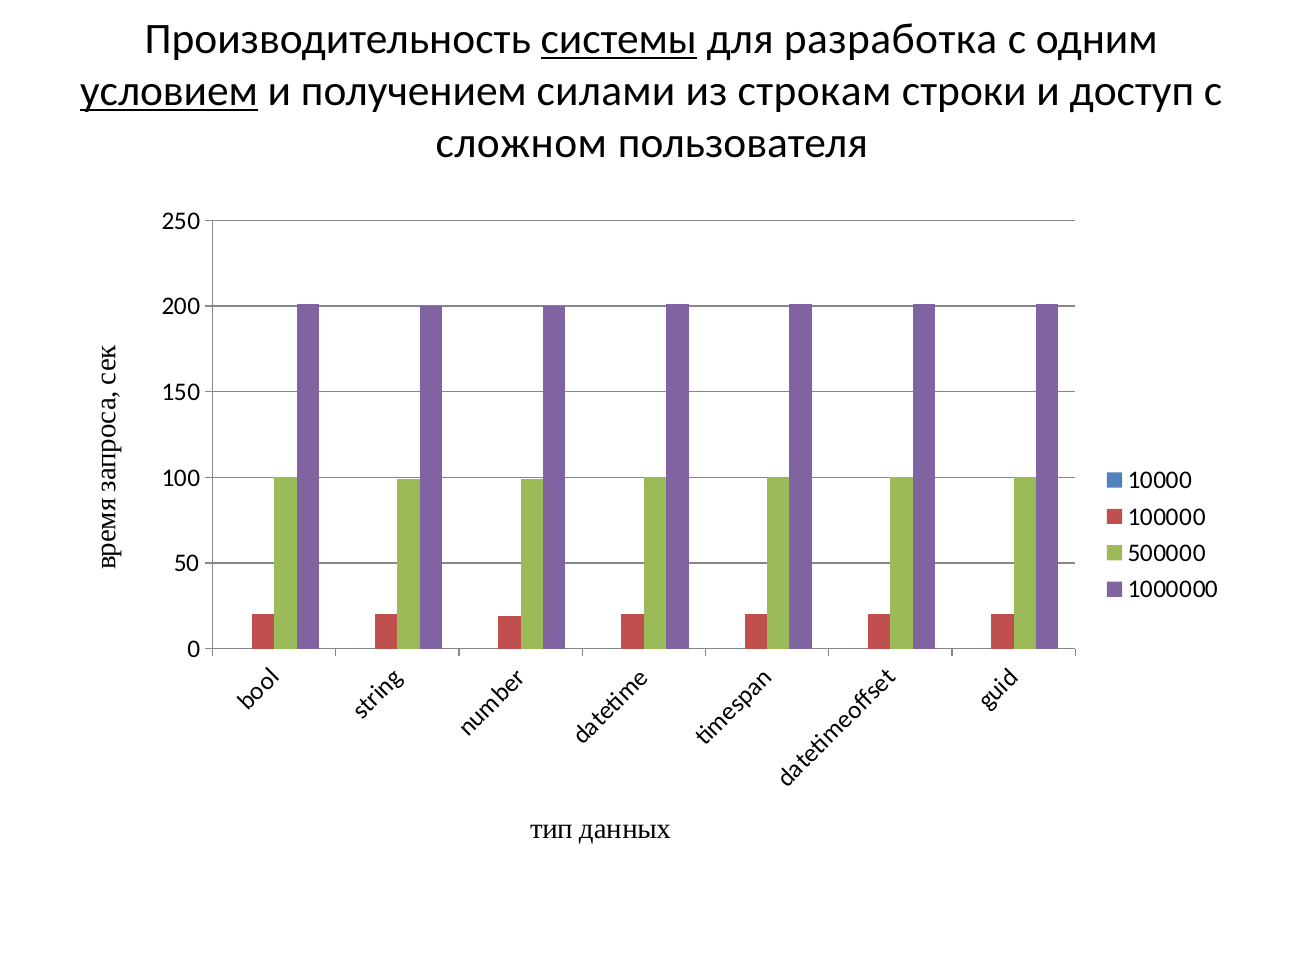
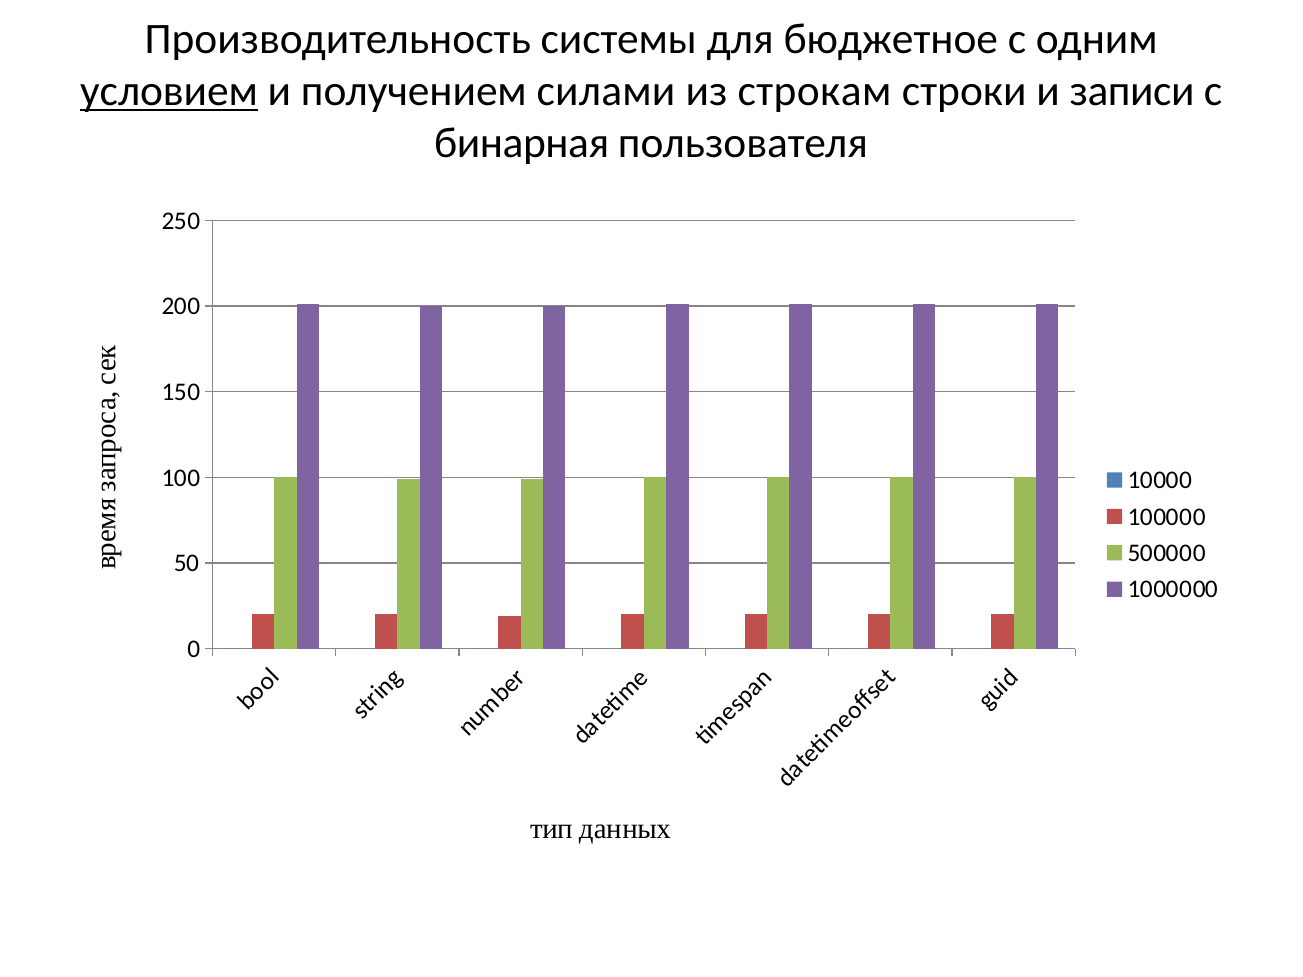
системы underline: present -> none
разработка: разработка -> бюджетное
доступ: доступ -> записи
сложном: сложном -> бинарная
